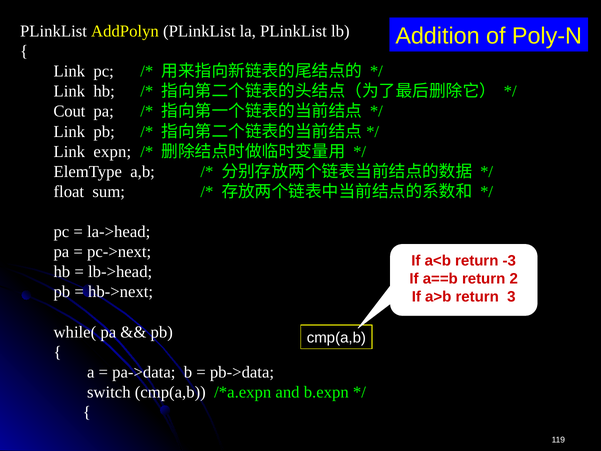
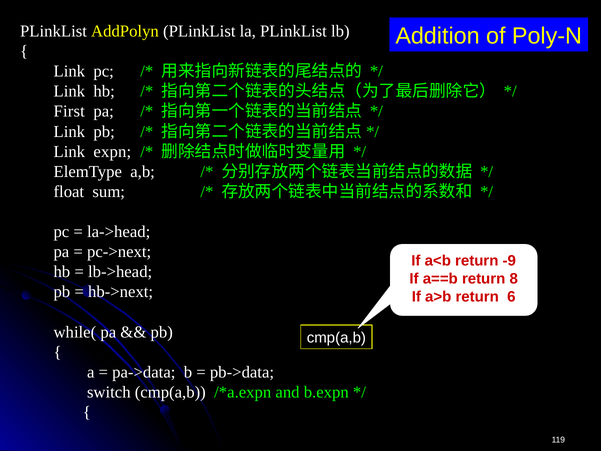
Cout: Cout -> First
-3: -3 -> -9
2: 2 -> 8
3: 3 -> 6
